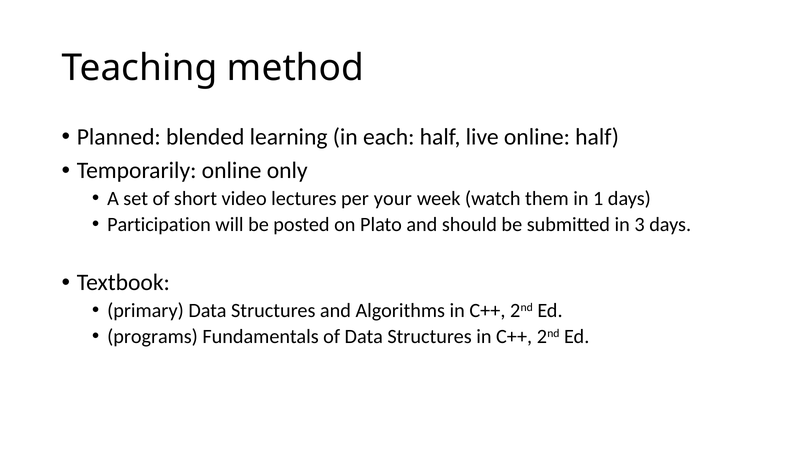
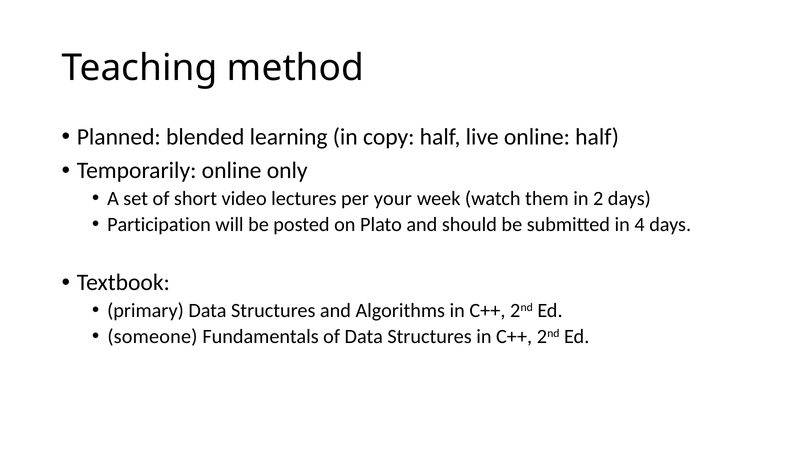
each: each -> copy
1: 1 -> 2
3: 3 -> 4
programs: programs -> someone
